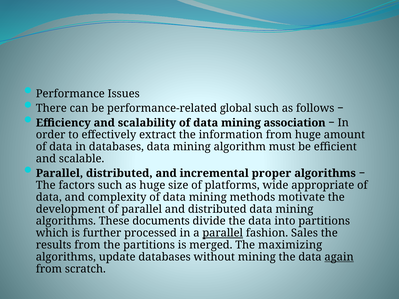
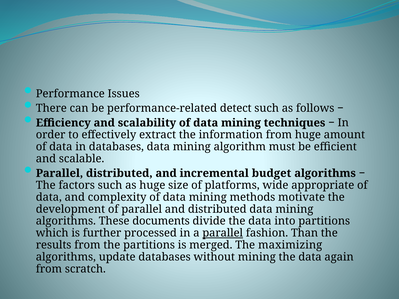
global: global -> detect
association: association -> techniques
proper: proper -> budget
Sales: Sales -> Than
again underline: present -> none
